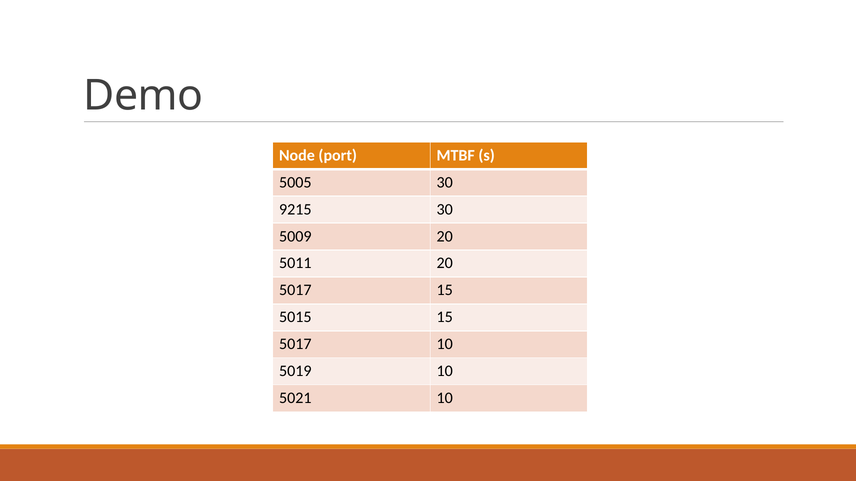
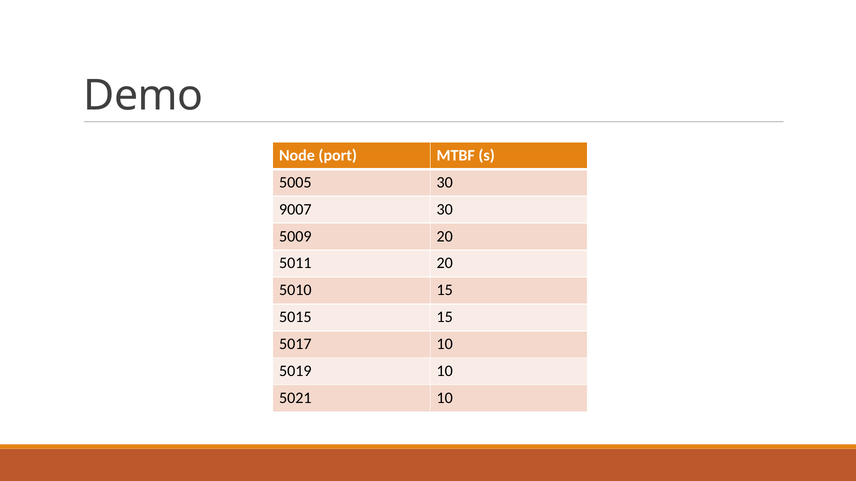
9215: 9215 -> 9007
5017 at (295, 290): 5017 -> 5010
